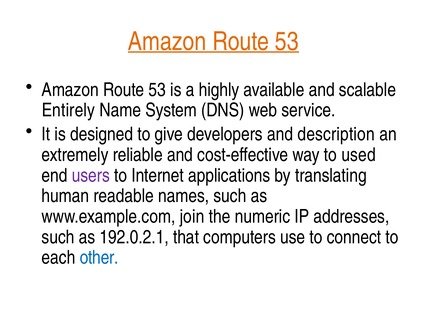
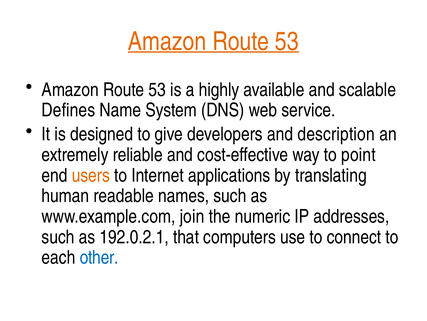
Entirely: Entirely -> Defines
used: used -> point
users colour: purple -> orange
